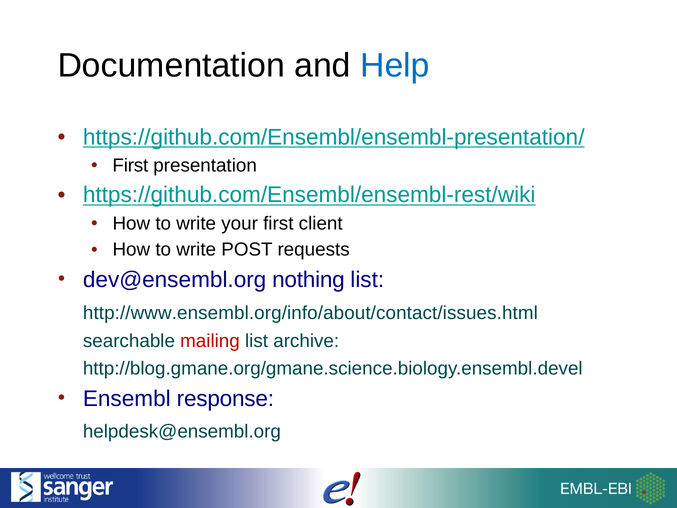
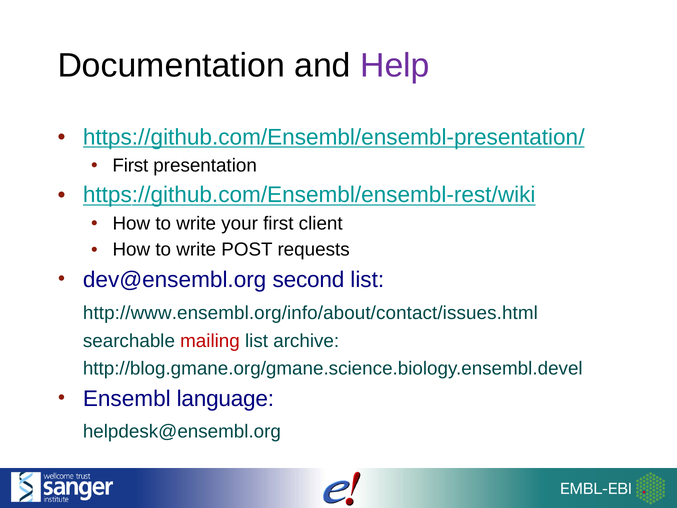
Help colour: blue -> purple
nothing: nothing -> second
response: response -> language
